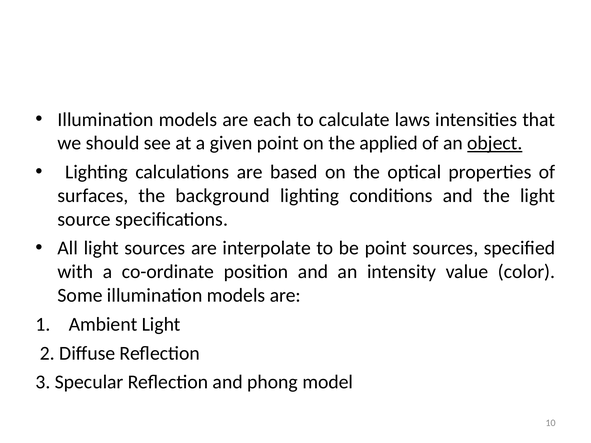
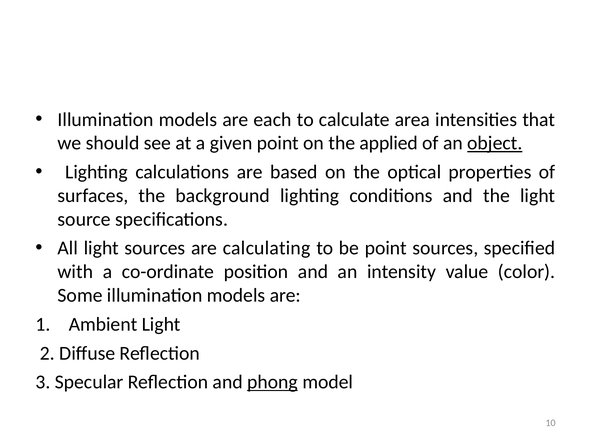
laws: laws -> area
interpolate: interpolate -> calculating
phong underline: none -> present
